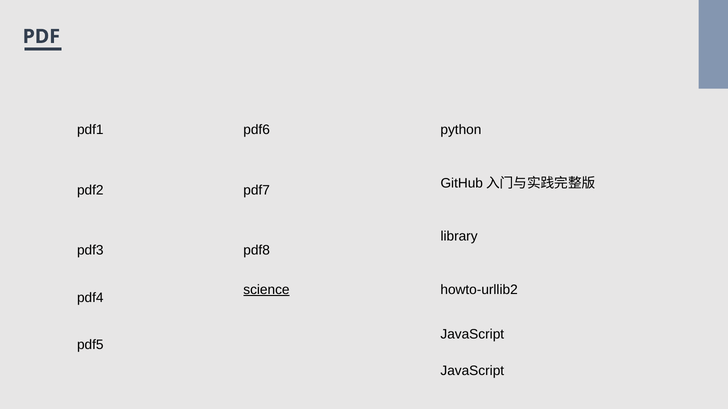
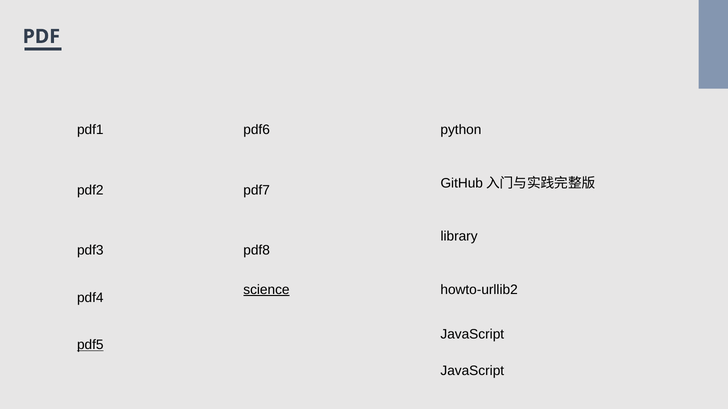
pdf5 underline: none -> present
